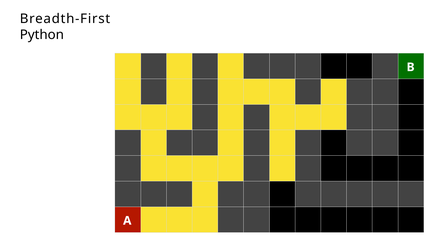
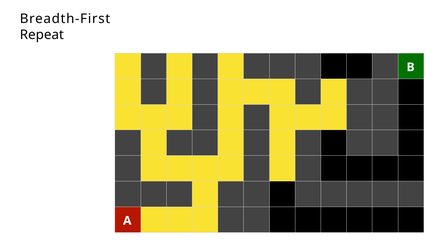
Python: Python -> Repeat
